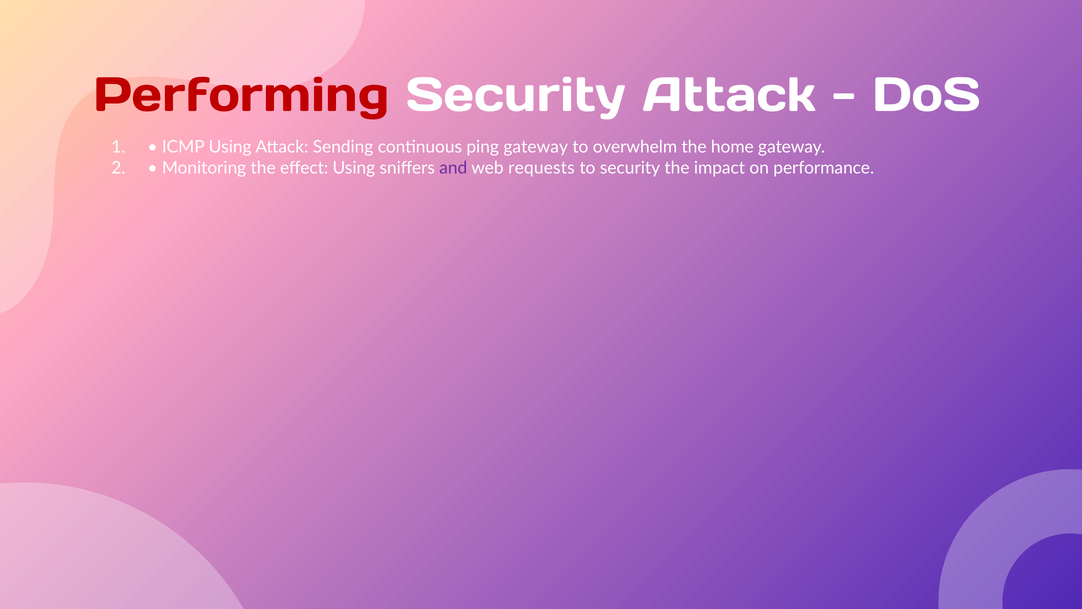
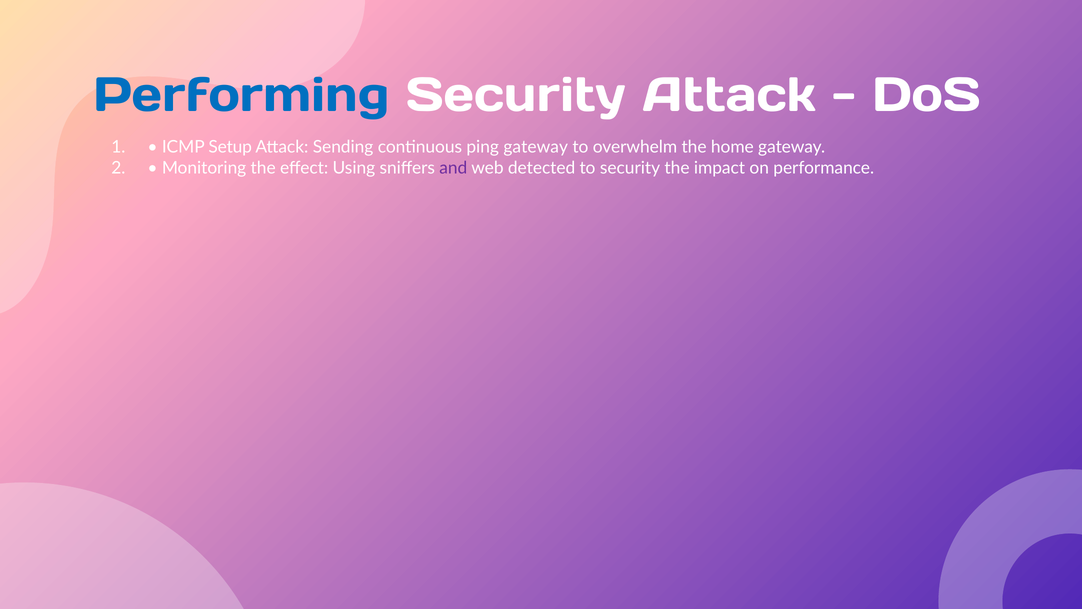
Performing colour: red -> blue
ICMP Using: Using -> Setup
requests: requests -> detected
